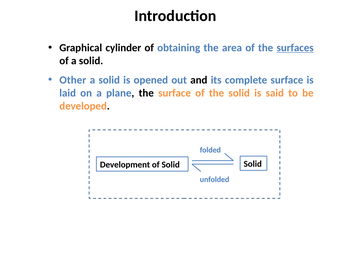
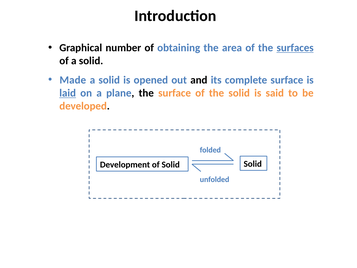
cylinder: cylinder -> number
Other: Other -> Made
laid underline: none -> present
